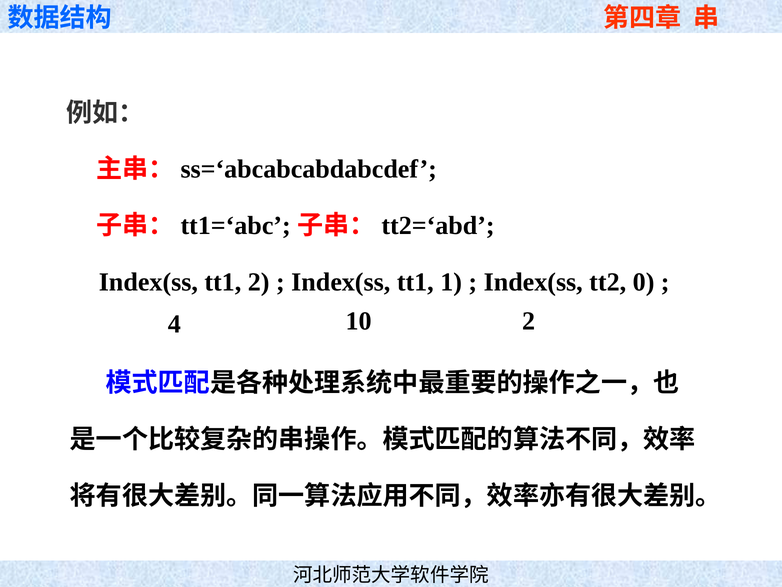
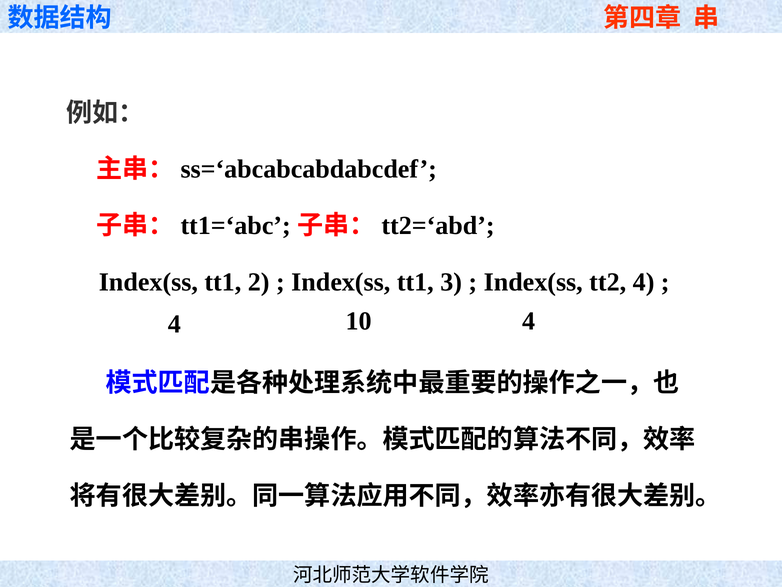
1: 1 -> 3
tt2 0: 0 -> 4
10 2: 2 -> 4
